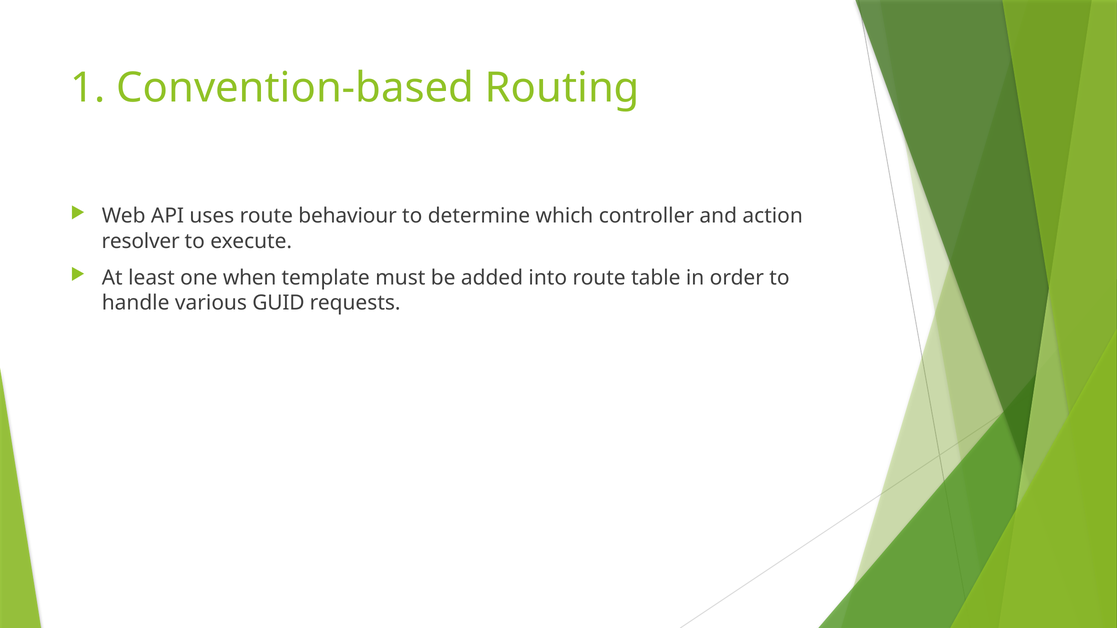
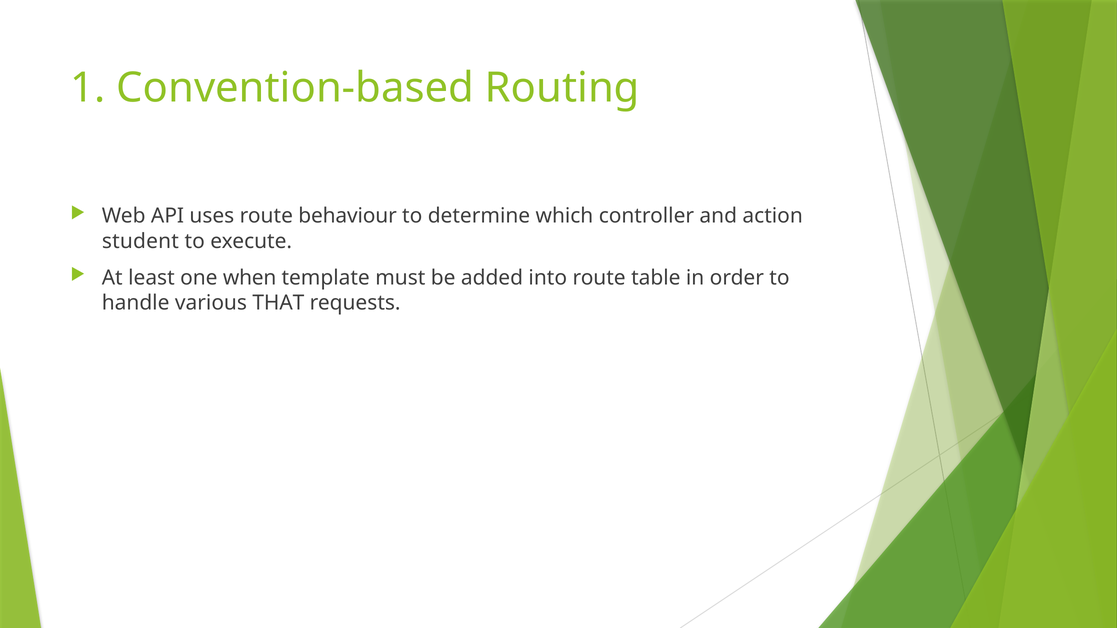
resolver: resolver -> student
GUID: GUID -> THAT
